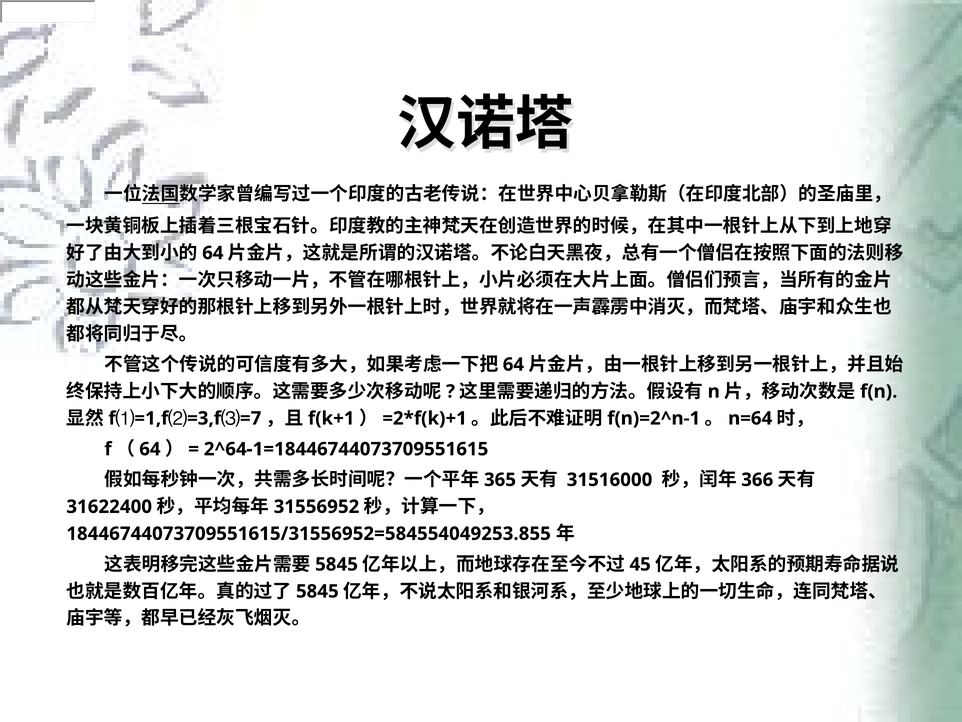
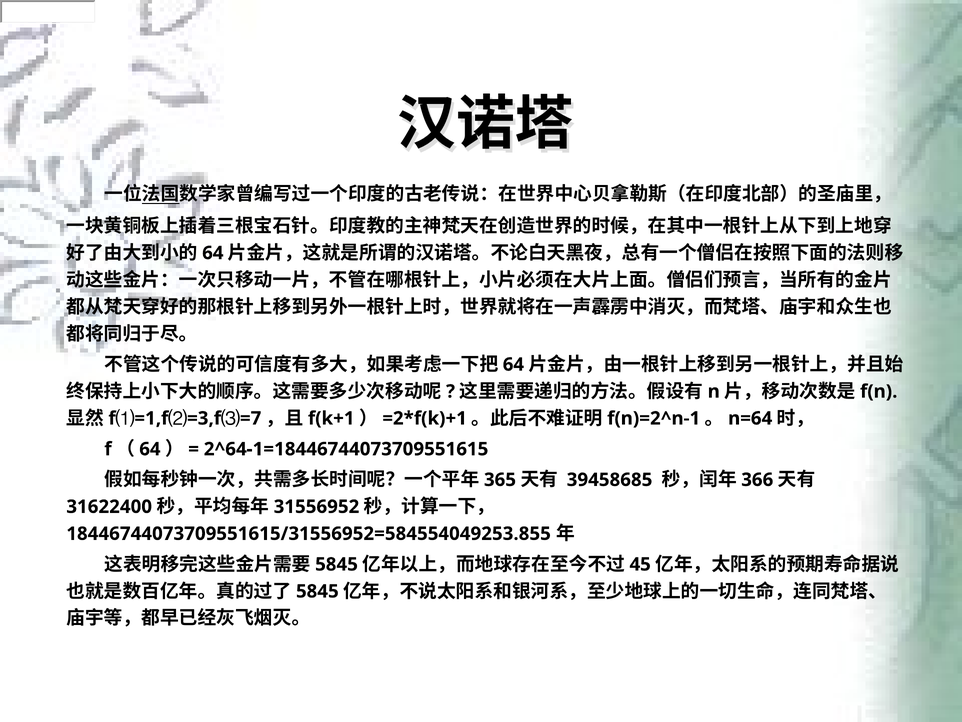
31516000: 31516000 -> 39458685
